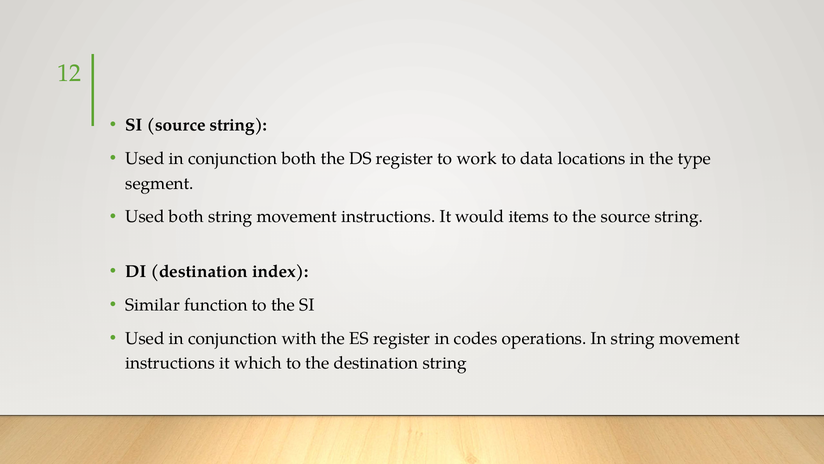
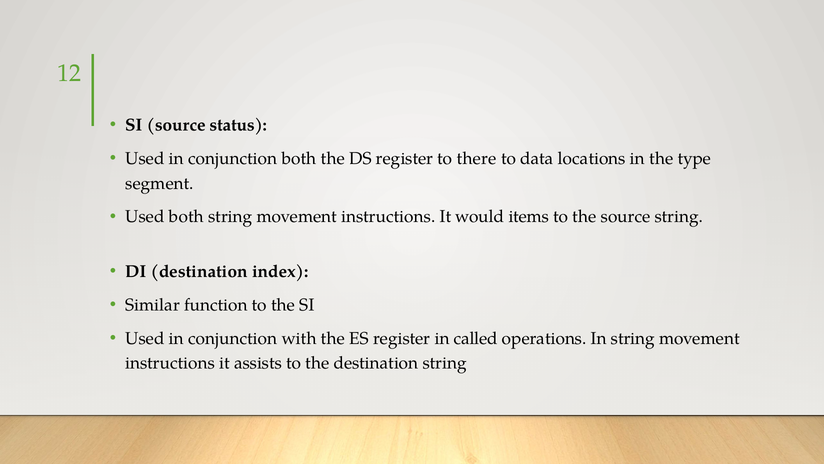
SI source string: string -> status
work: work -> there
codes: codes -> called
which: which -> assists
